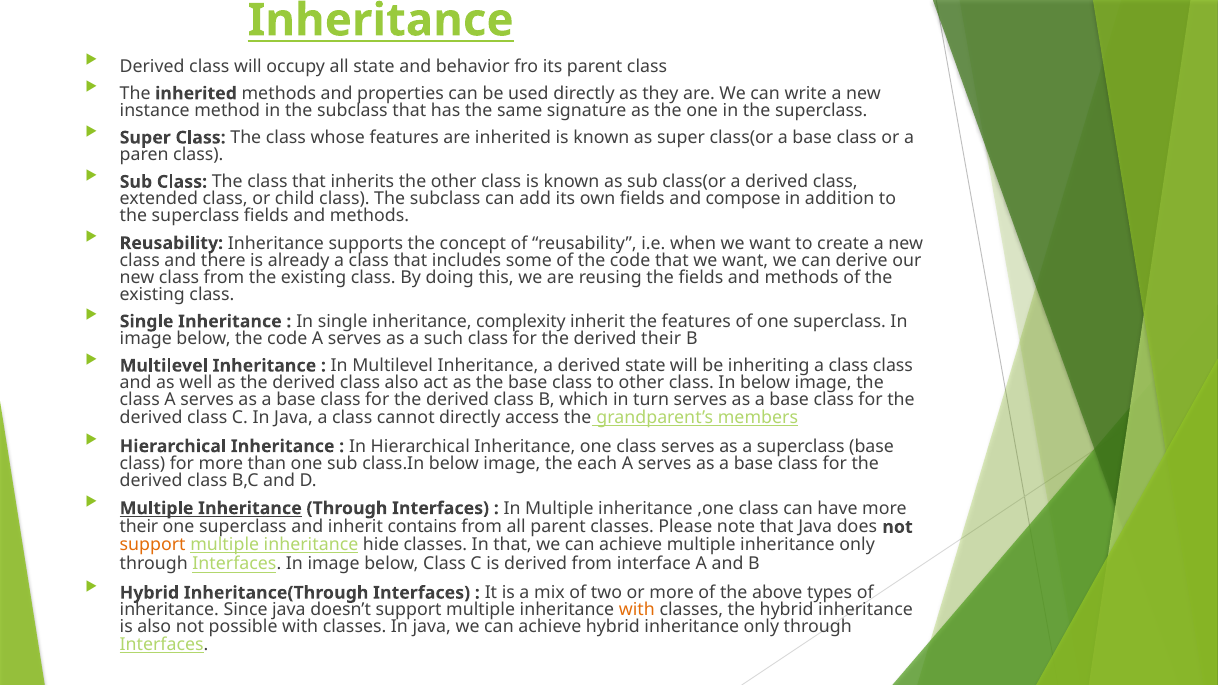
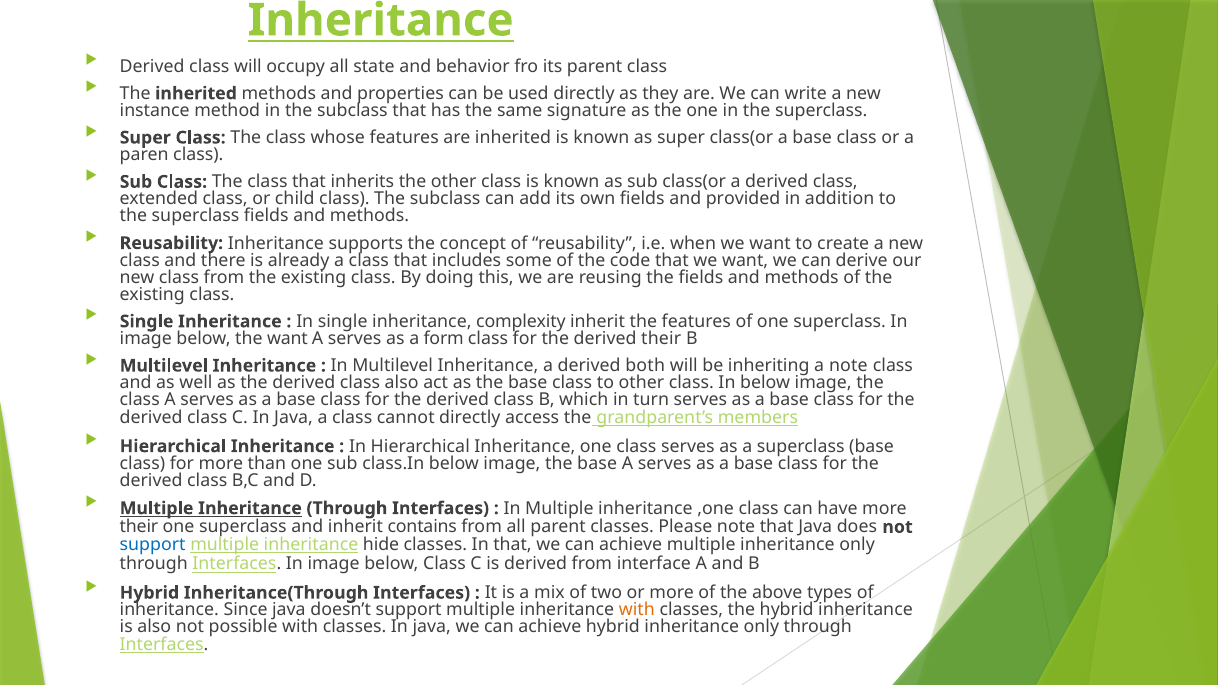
compose: compose -> provided
below the code: code -> want
such: such -> form
derived state: state -> both
inheriting a class: class -> note
image the each: each -> base
support at (153, 545) colour: orange -> blue
